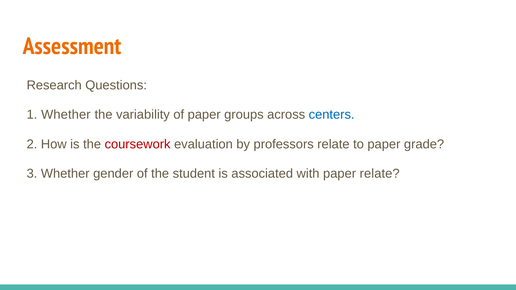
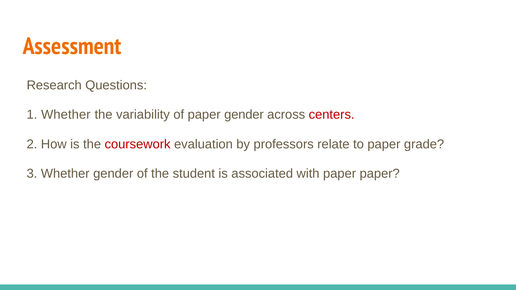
paper groups: groups -> gender
centers colour: blue -> red
paper relate: relate -> paper
